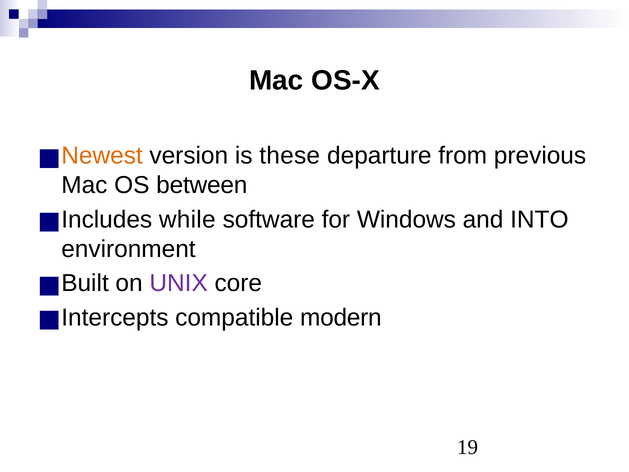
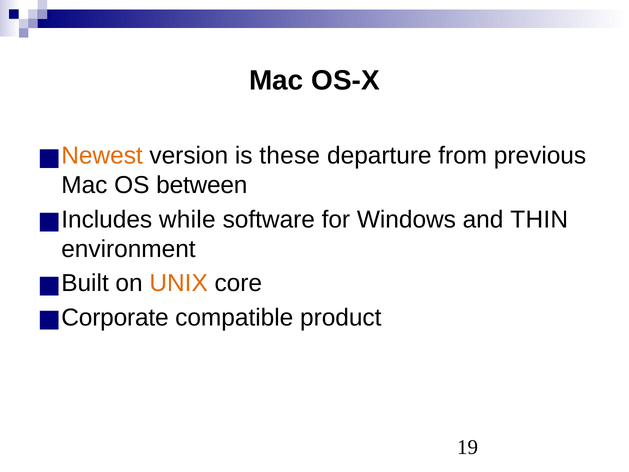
INTO: INTO -> THIN
UNIX colour: purple -> orange
Intercepts: Intercepts -> Corporate
modern: modern -> product
